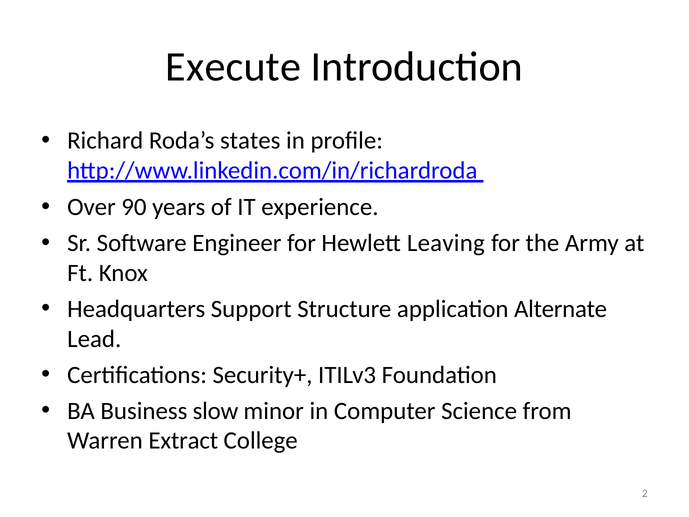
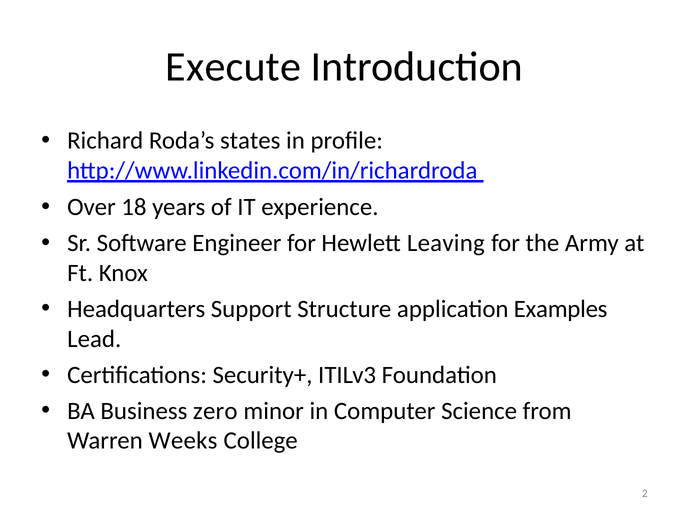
90: 90 -> 18
Alternate: Alternate -> Examples
slow: slow -> zero
Extract: Extract -> Weeks
